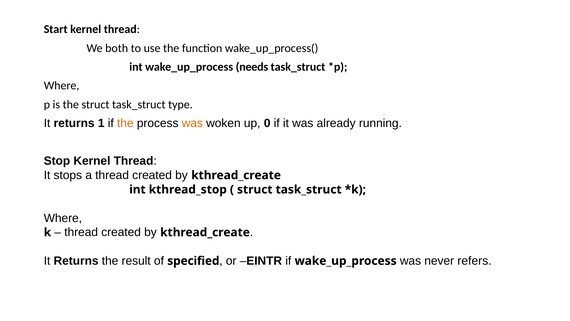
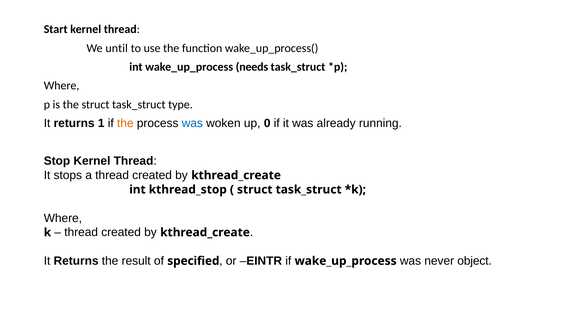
both: both -> until
was at (192, 123) colour: orange -> blue
refers: refers -> object
